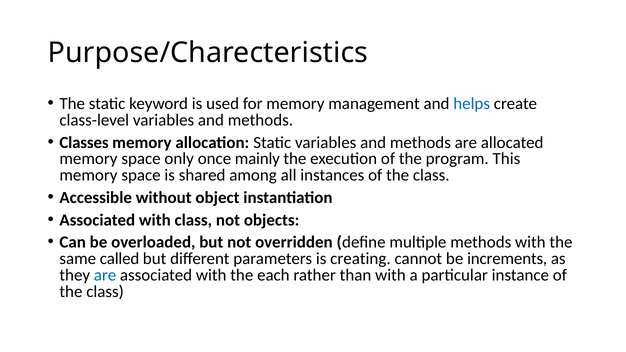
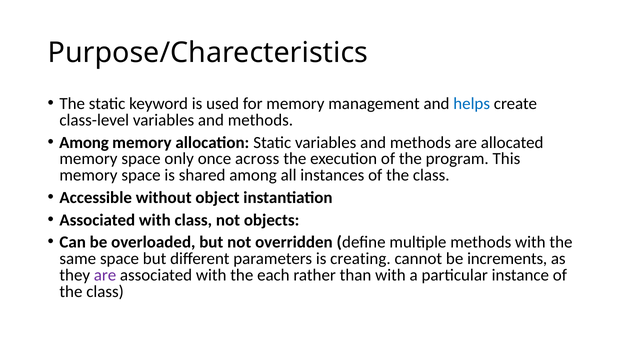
Classes at (84, 142): Classes -> Among
mainly: mainly -> across
same called: called -> space
are at (105, 275) colour: blue -> purple
